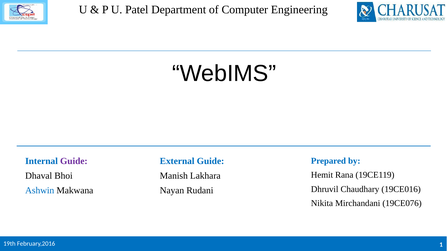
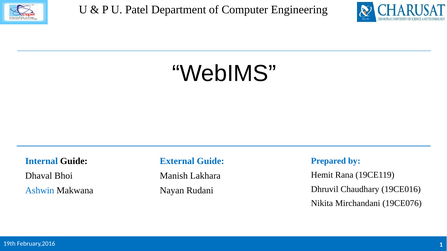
Guide at (74, 161) colour: purple -> black
